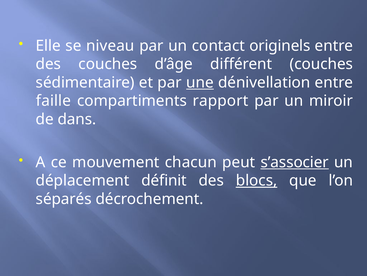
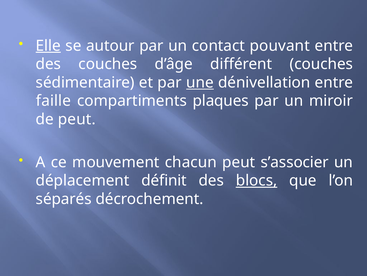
Elle underline: none -> present
niveau: niveau -> autour
originels: originels -> pouvant
rapport: rapport -> plaques
de dans: dans -> peut
s’associer underline: present -> none
